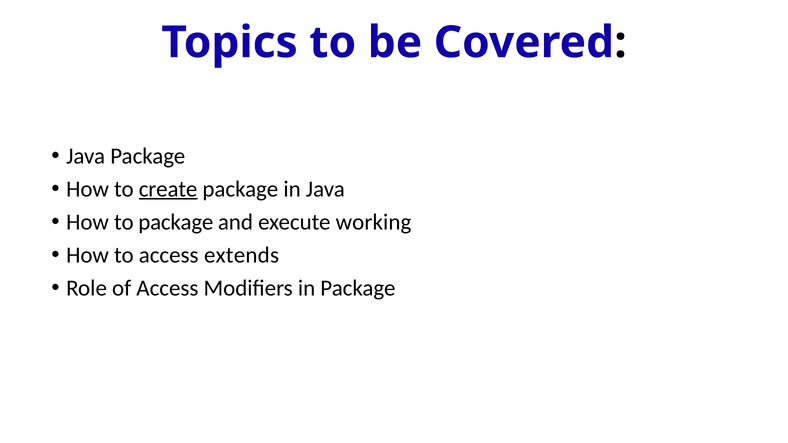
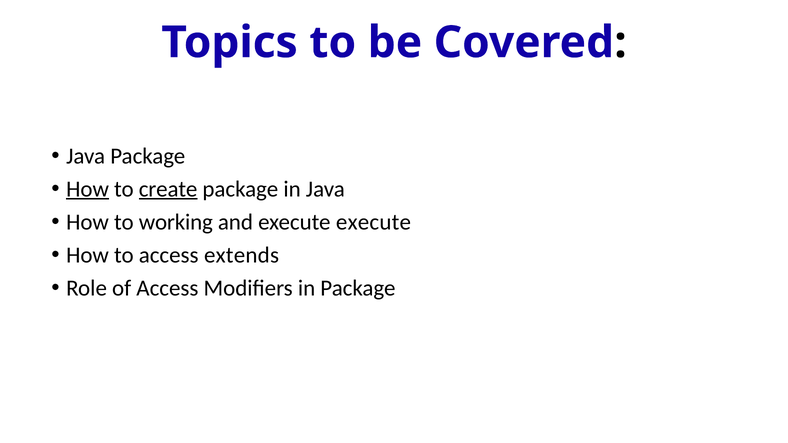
How at (88, 189) underline: none -> present
to package: package -> working
execute working: working -> execute
